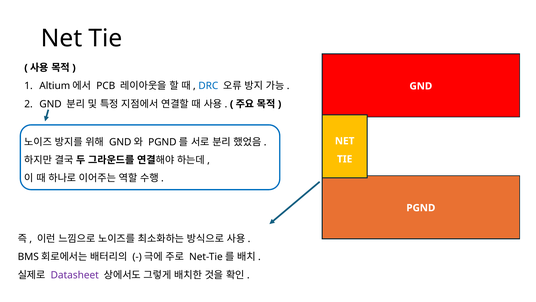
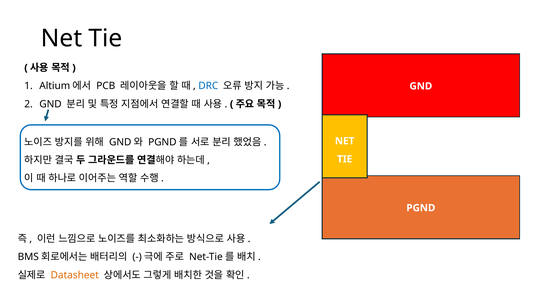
Datasheet colour: purple -> orange
